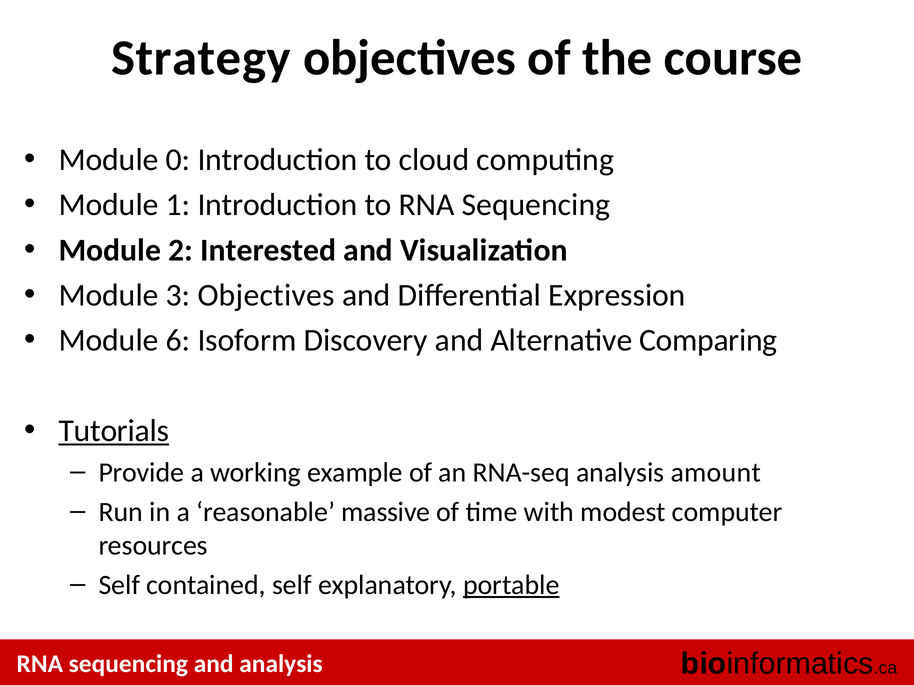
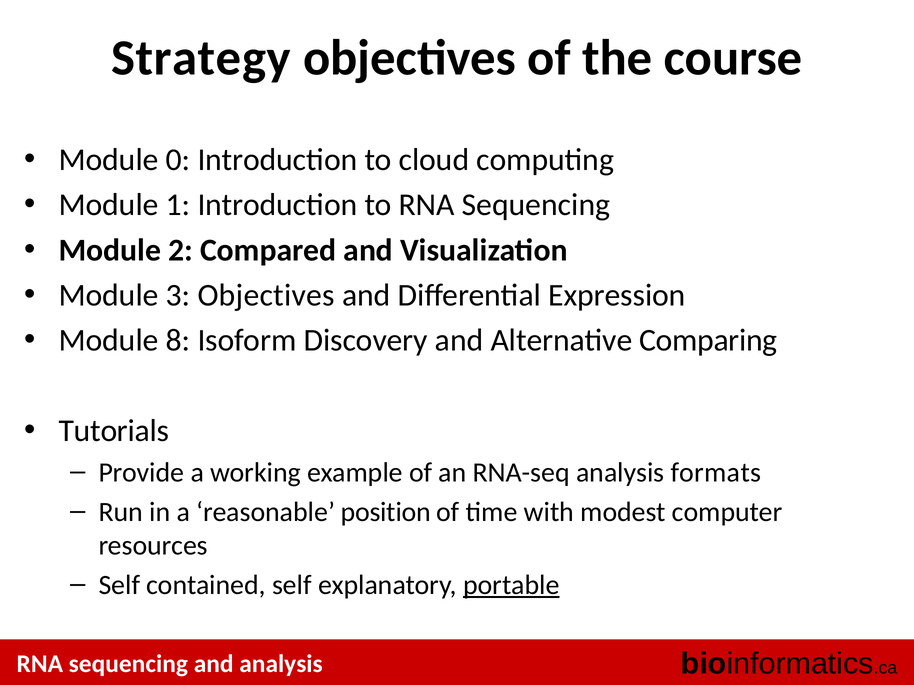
Interested: Interested -> Compared
6: 6 -> 8
Tutorials underline: present -> none
amount: amount -> formats
massive: massive -> position
